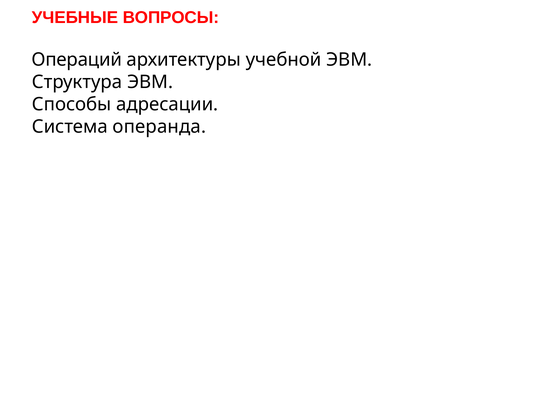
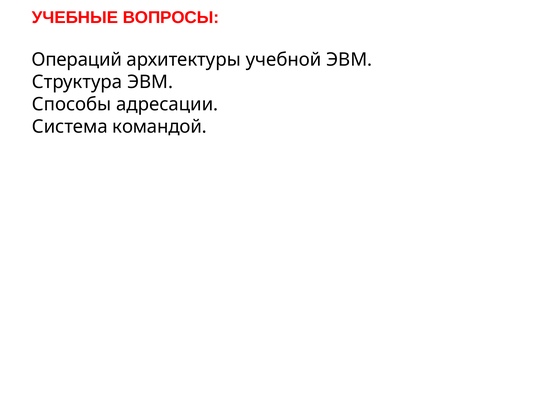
операнда: операнда -> командой
